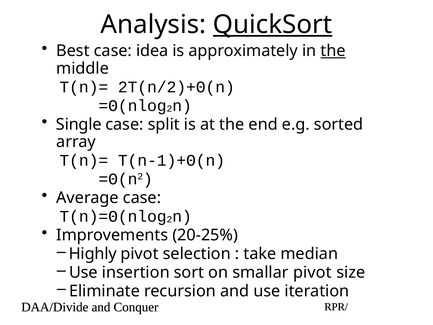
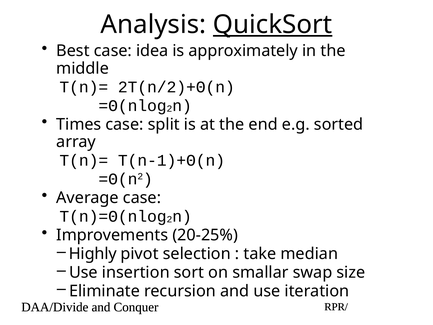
the at (333, 51) underline: present -> none
Single: Single -> Times
smallar pivot: pivot -> swap
